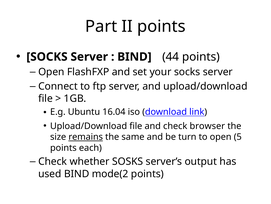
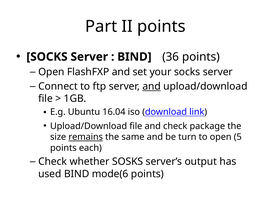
44: 44 -> 36
and at (152, 86) underline: none -> present
browser: browser -> package
mode(2: mode(2 -> mode(6
